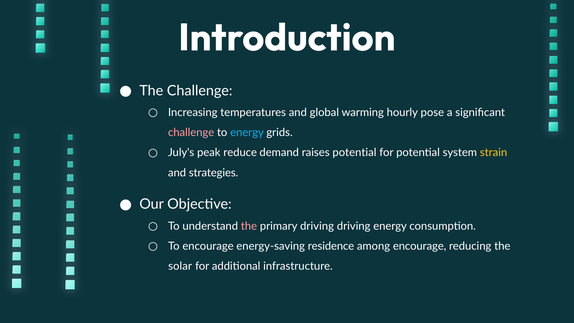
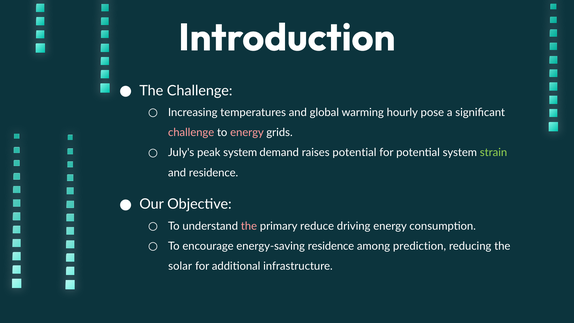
energy at (247, 132) colour: light blue -> pink
peak reduce: reduce -> system
strain colour: yellow -> light green
and strategies: strategies -> residence
primary driving: driving -> reduce
among encourage: encourage -> prediction
